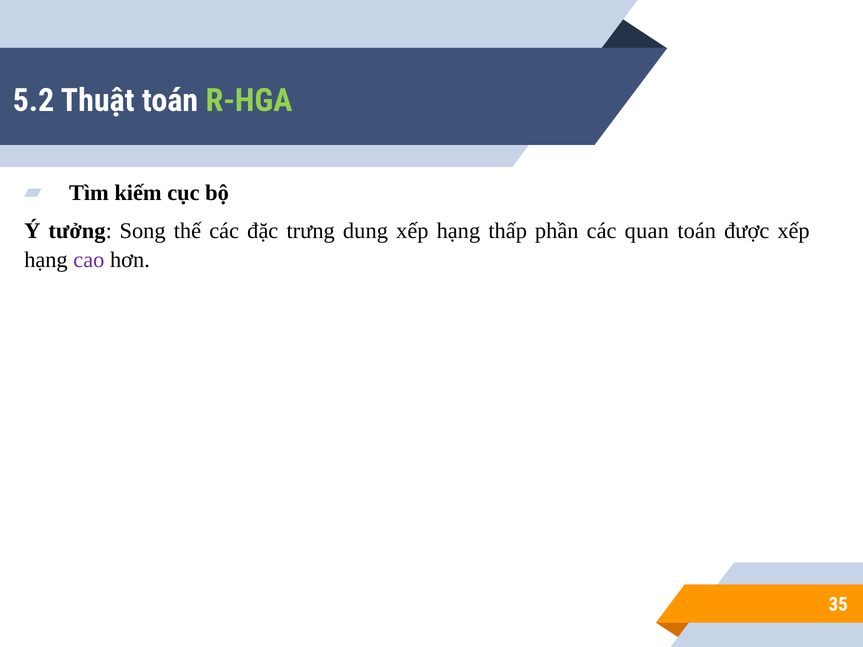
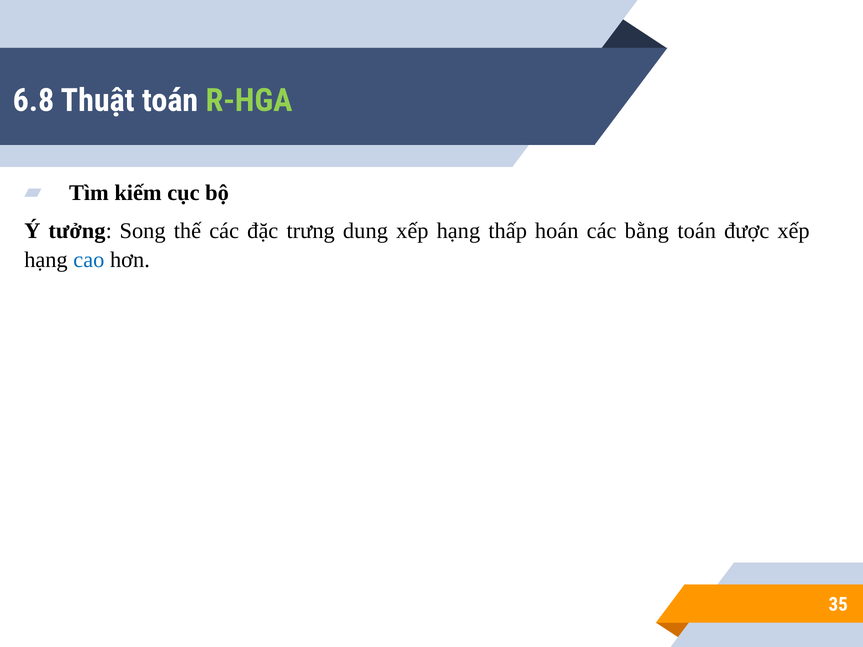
5.2: 5.2 -> 6.8
phần: phần -> hoán
quan: quan -> bằng
cao colour: purple -> blue
